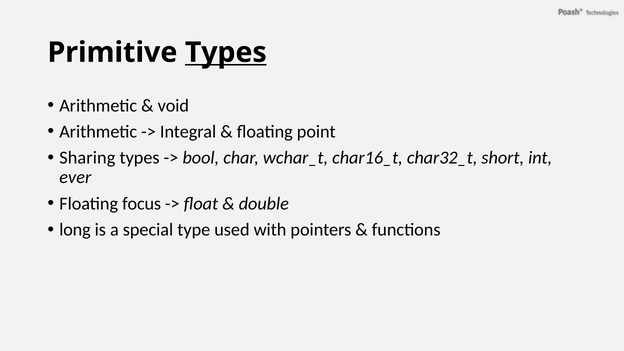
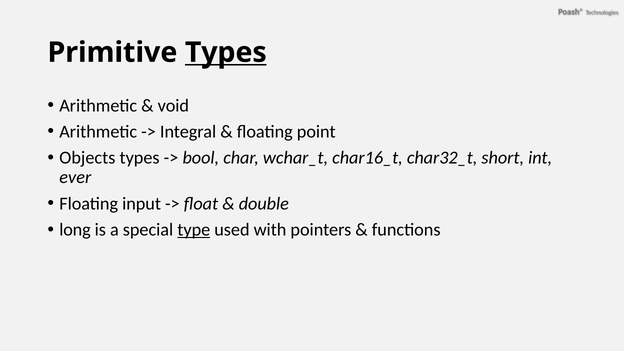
Sharing: Sharing -> Objects
focus: focus -> input
type underline: none -> present
